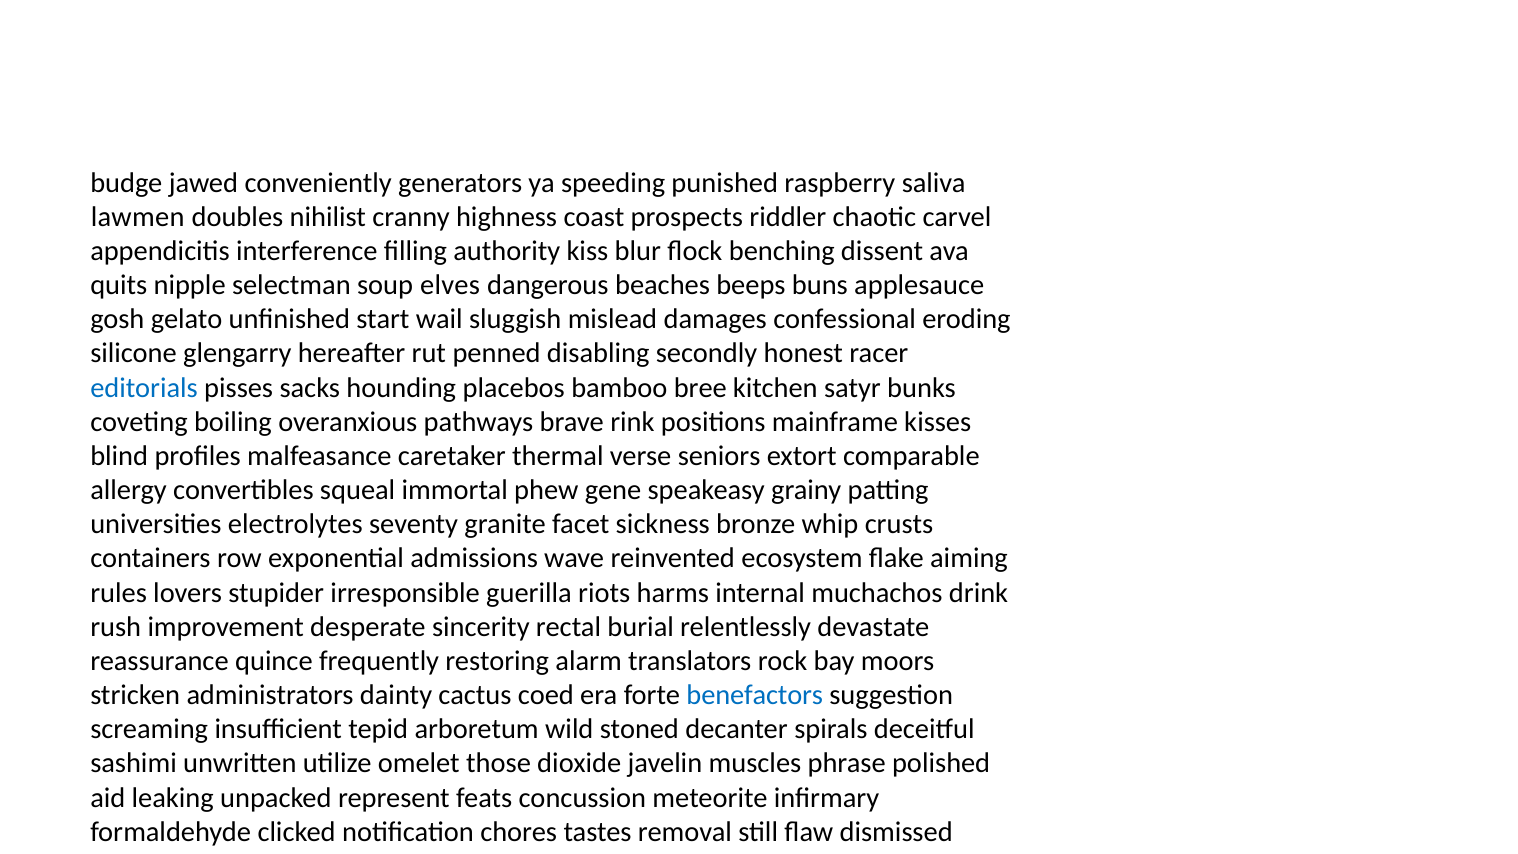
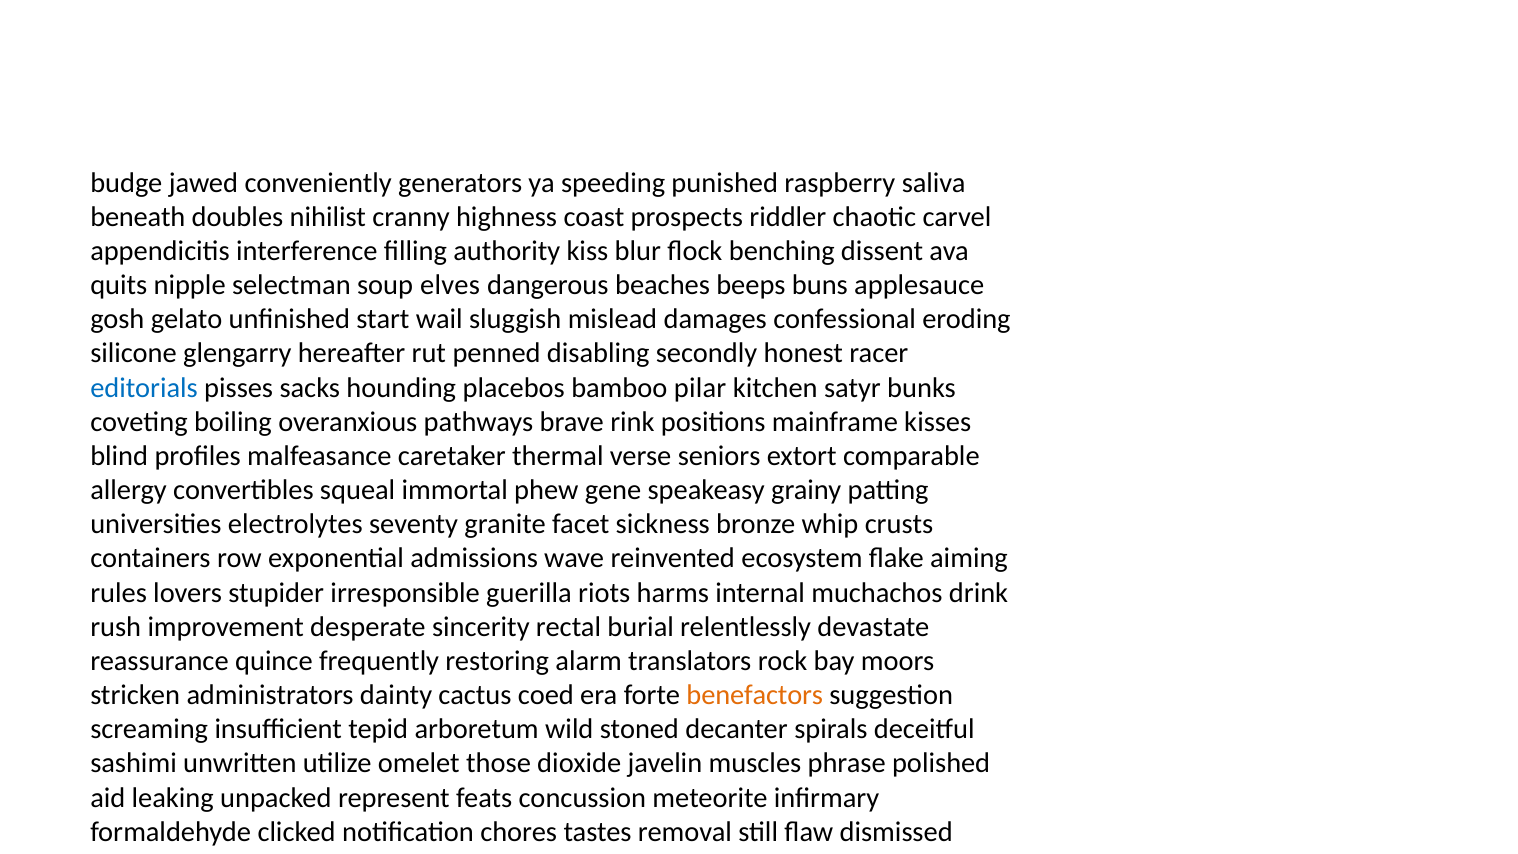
lawmen at (138, 217): lawmen -> beneath
bree: bree -> pilar
benefactors colour: blue -> orange
